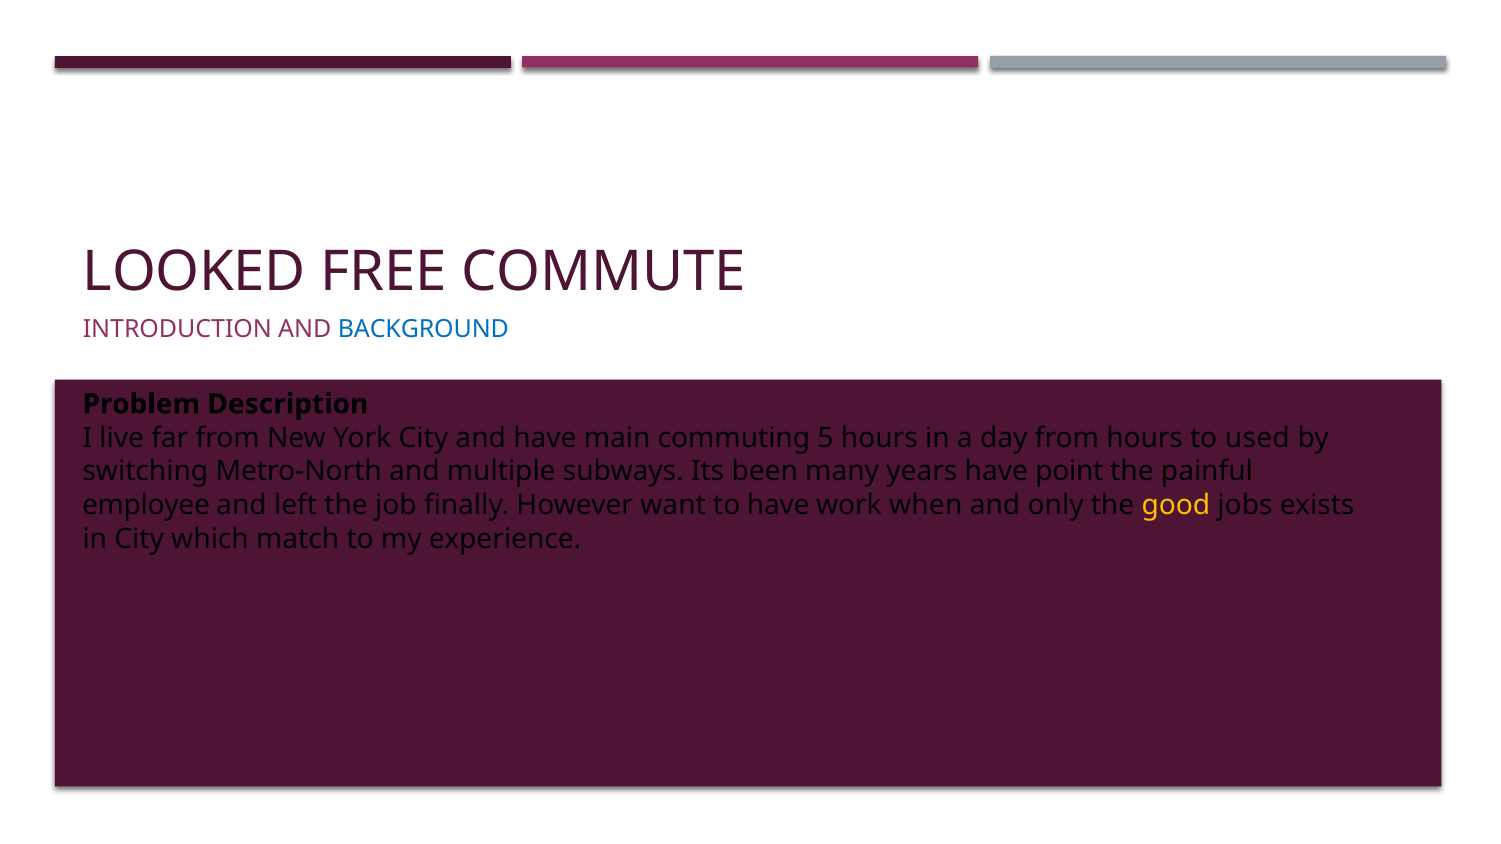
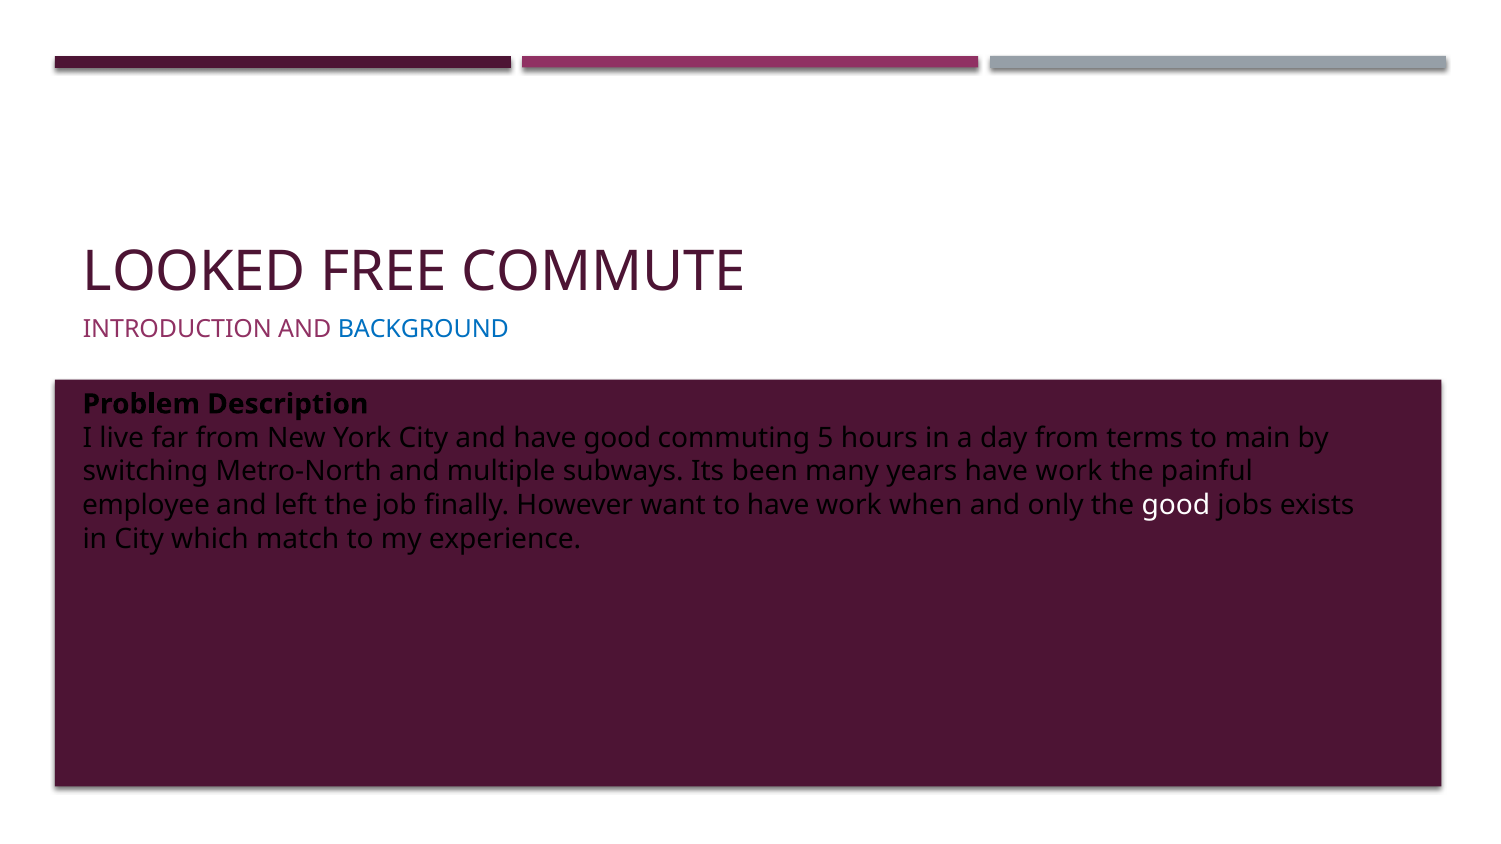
have main: main -> good
from hours: hours -> terms
used: used -> main
years have point: point -> work
good at (1176, 506) colour: yellow -> white
